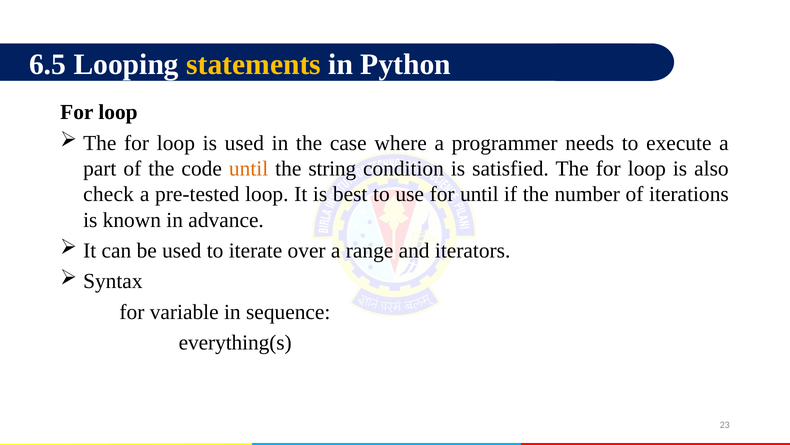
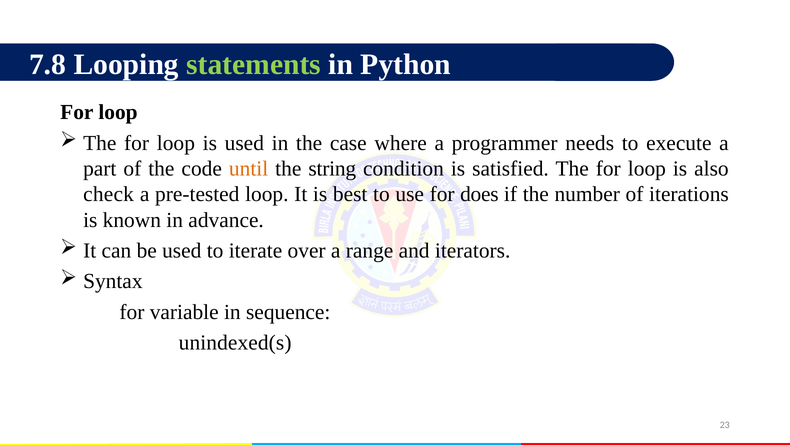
6.5: 6.5 -> 7.8
statements colour: yellow -> light green
for until: until -> does
everything(s: everything(s -> unindexed(s
